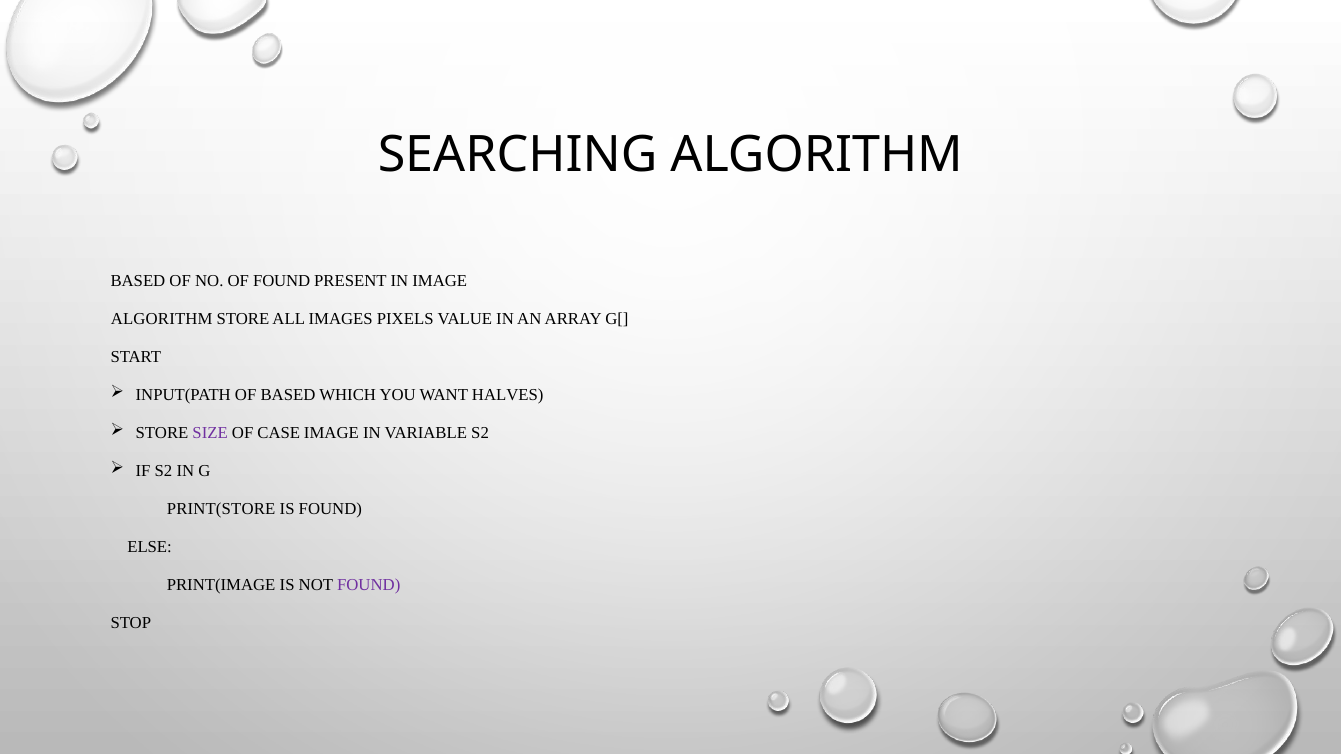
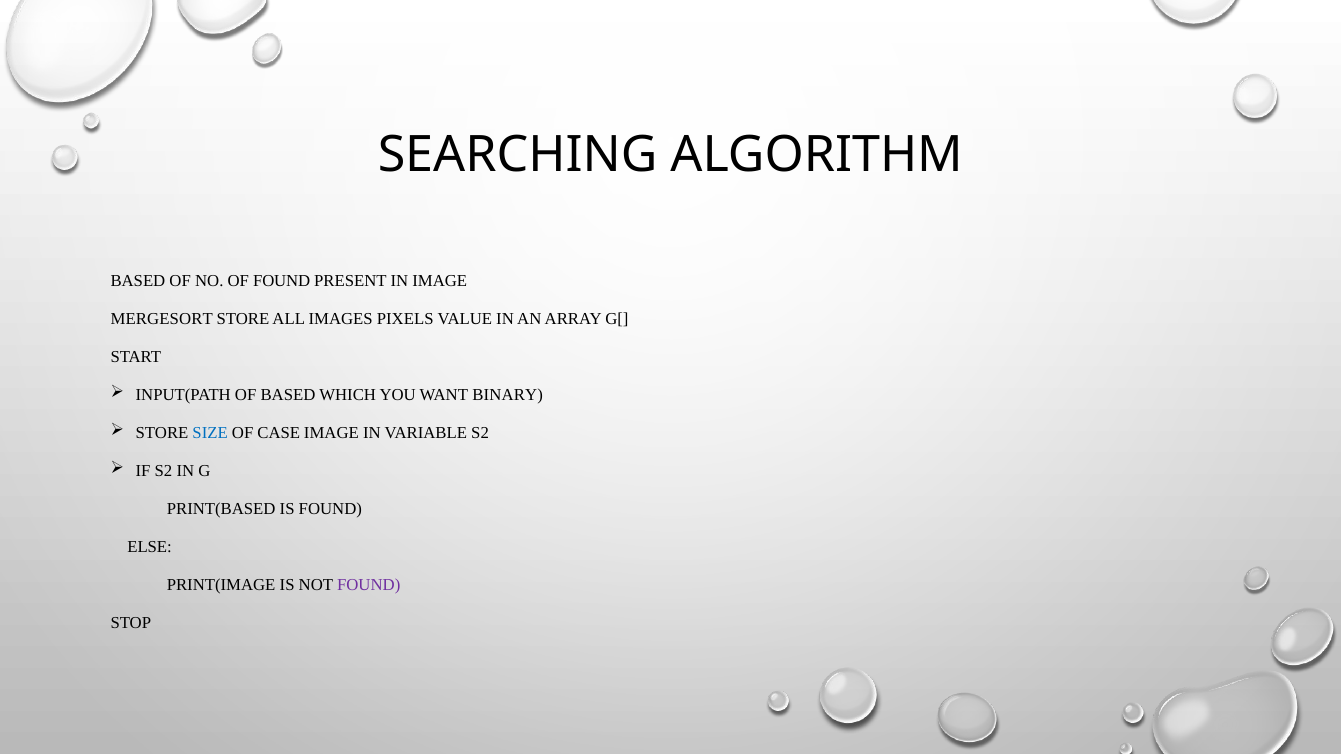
ALGORITHM at (162, 319): ALGORITHM -> MERGESORT
HALVES: HALVES -> BINARY
SIZE colour: purple -> blue
PRINT(STORE: PRINT(STORE -> PRINT(BASED
